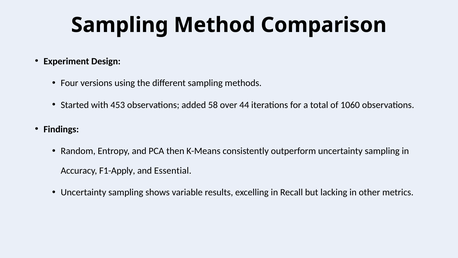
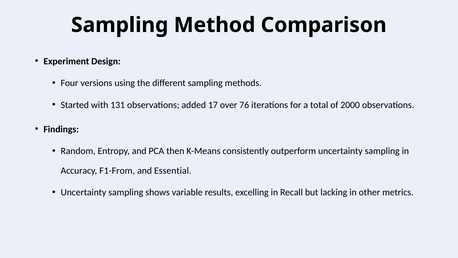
453: 453 -> 131
58: 58 -> 17
44: 44 -> 76
1060: 1060 -> 2000
F1-Apply: F1-Apply -> F1-From
